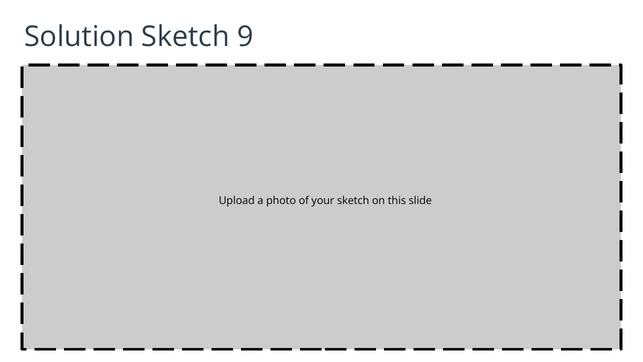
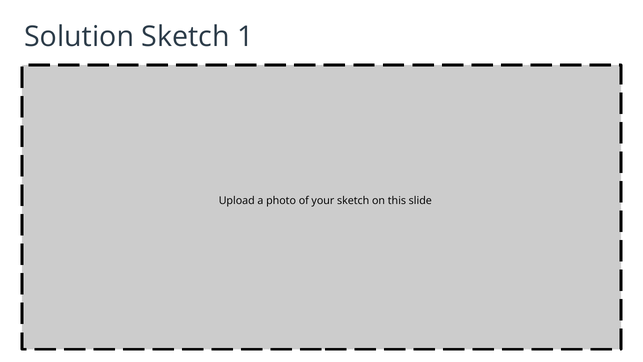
9: 9 -> 1
